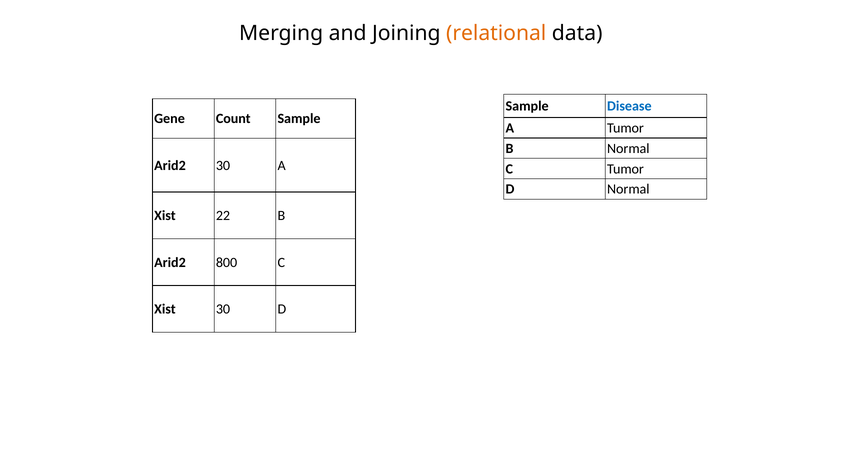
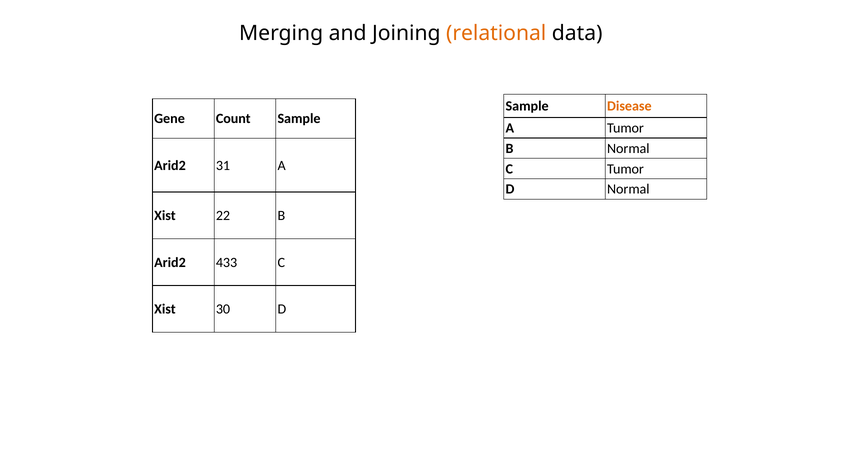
Disease colour: blue -> orange
Arid2 30: 30 -> 31
800: 800 -> 433
